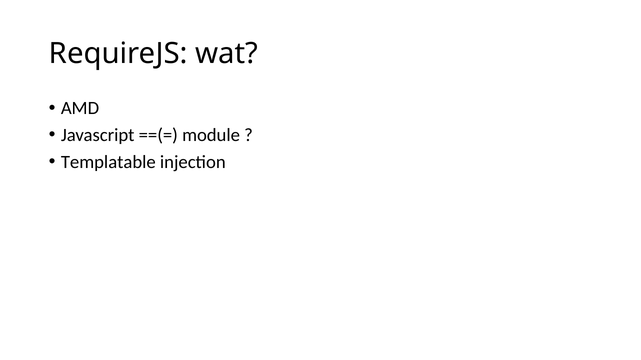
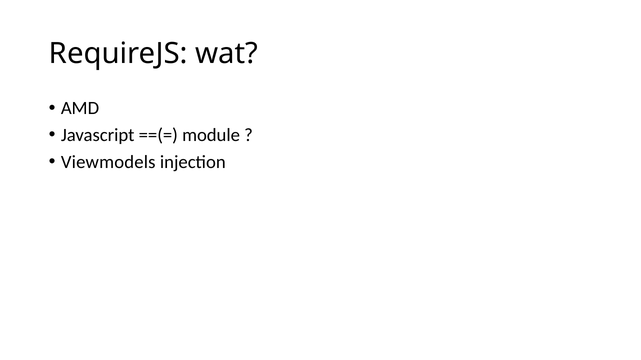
Templatable: Templatable -> Viewmodels
